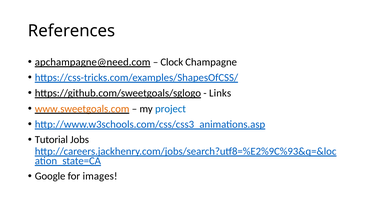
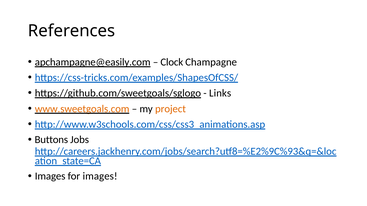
apchampagne@need.com: apchampagne@need.com -> apchampagne@easily.com
project colour: blue -> orange
Tutorial: Tutorial -> Buttons
Google at (50, 177): Google -> Images
